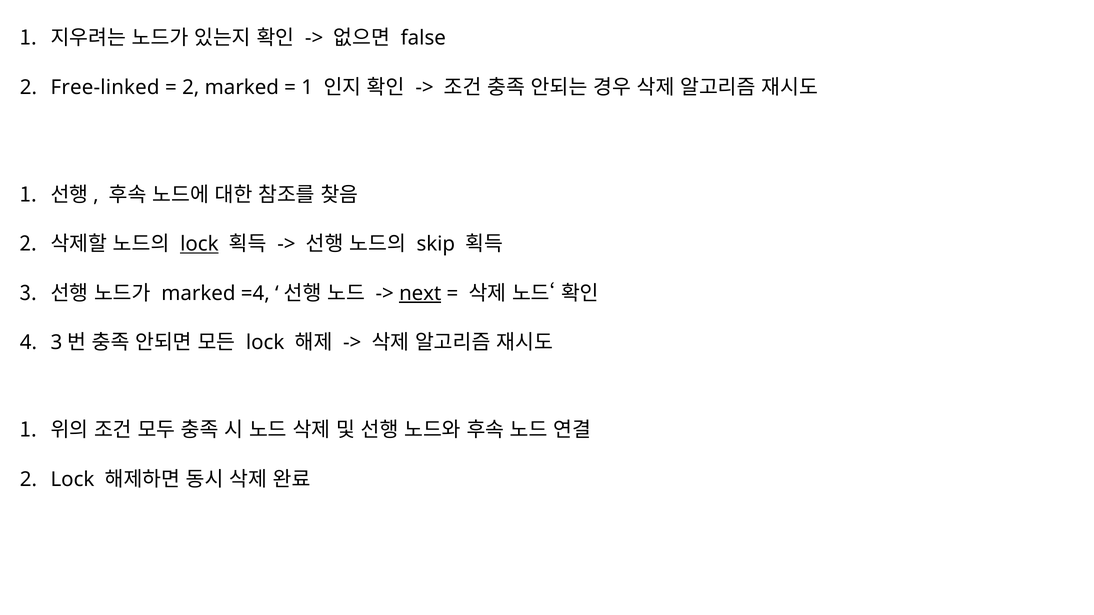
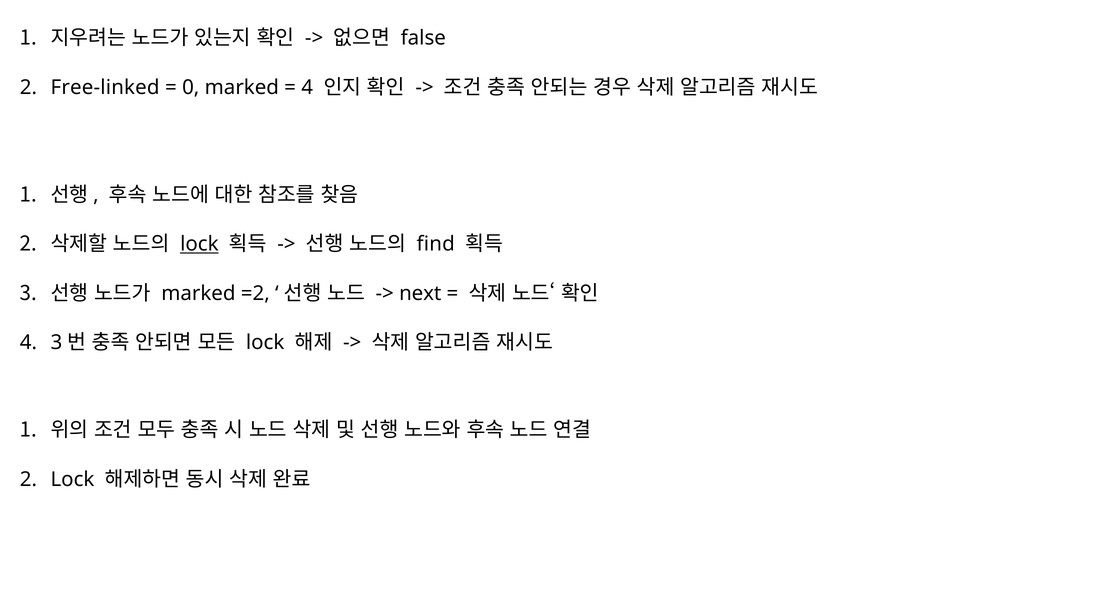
2 at (191, 87): 2 -> 0
1 at (307, 87): 1 -> 4
skip: skip -> find
=4: =4 -> =2
next underline: present -> none
